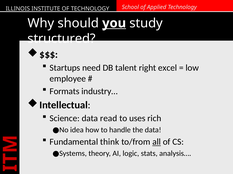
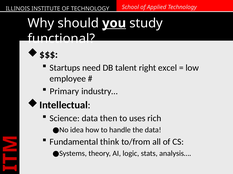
structured: structured -> functional
Formats: Formats -> Primary
read: read -> then
all underline: present -> none
